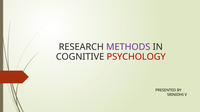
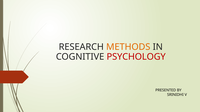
METHODS colour: purple -> orange
